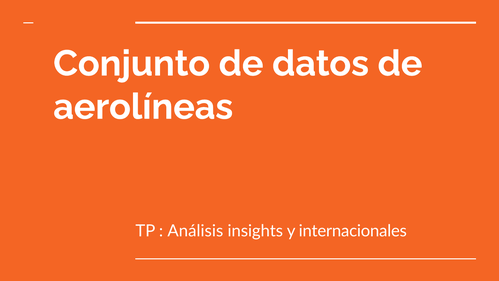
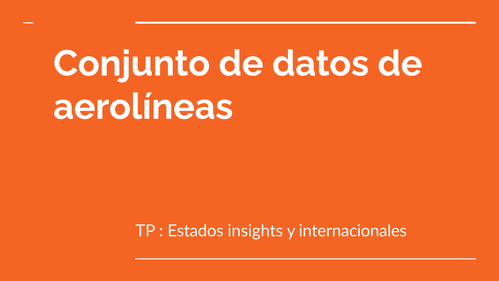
Análisis: Análisis -> Estados
